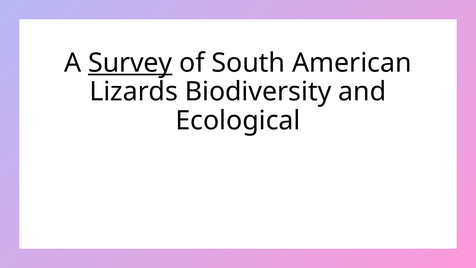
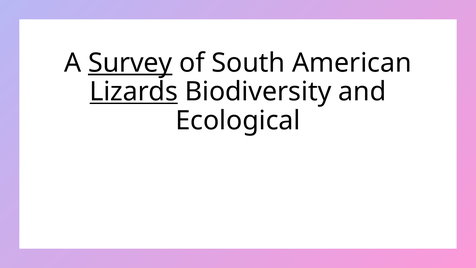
Lizards underline: none -> present
